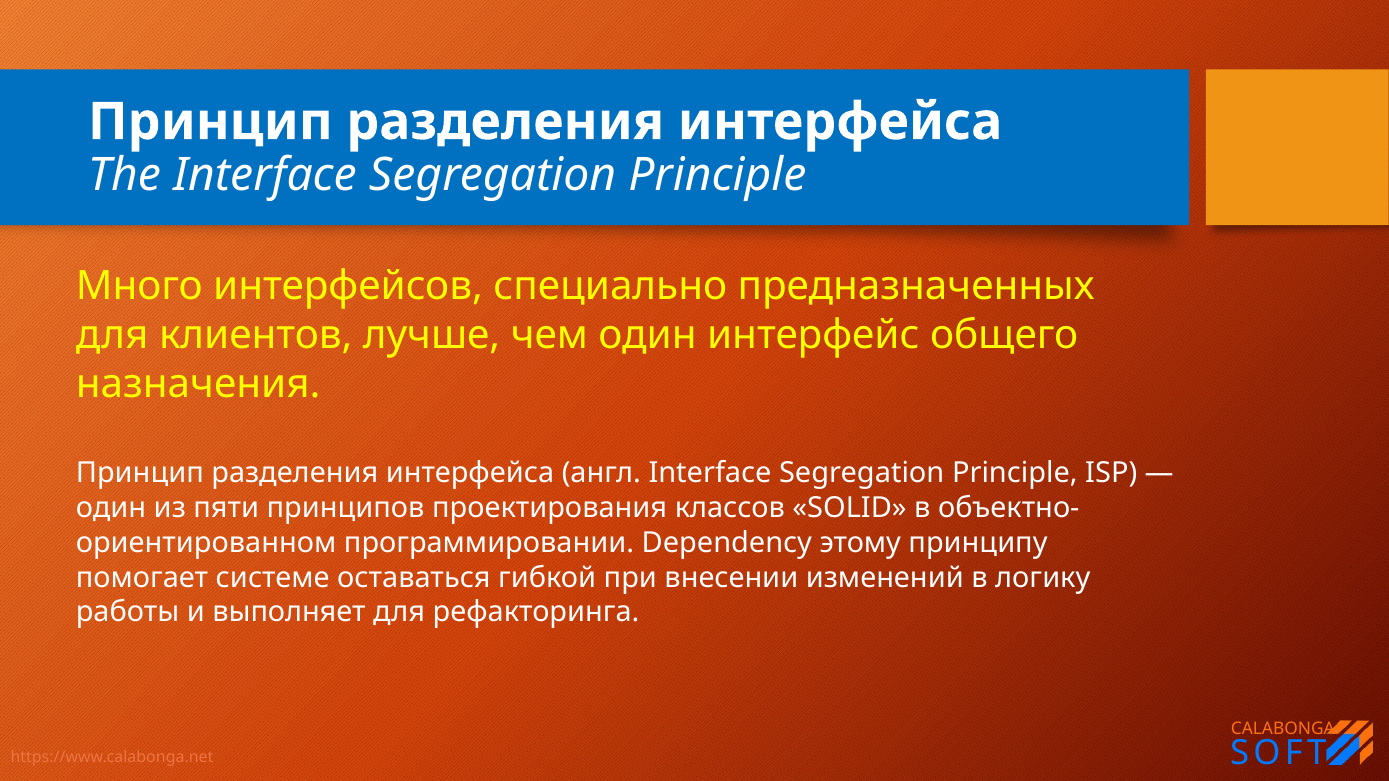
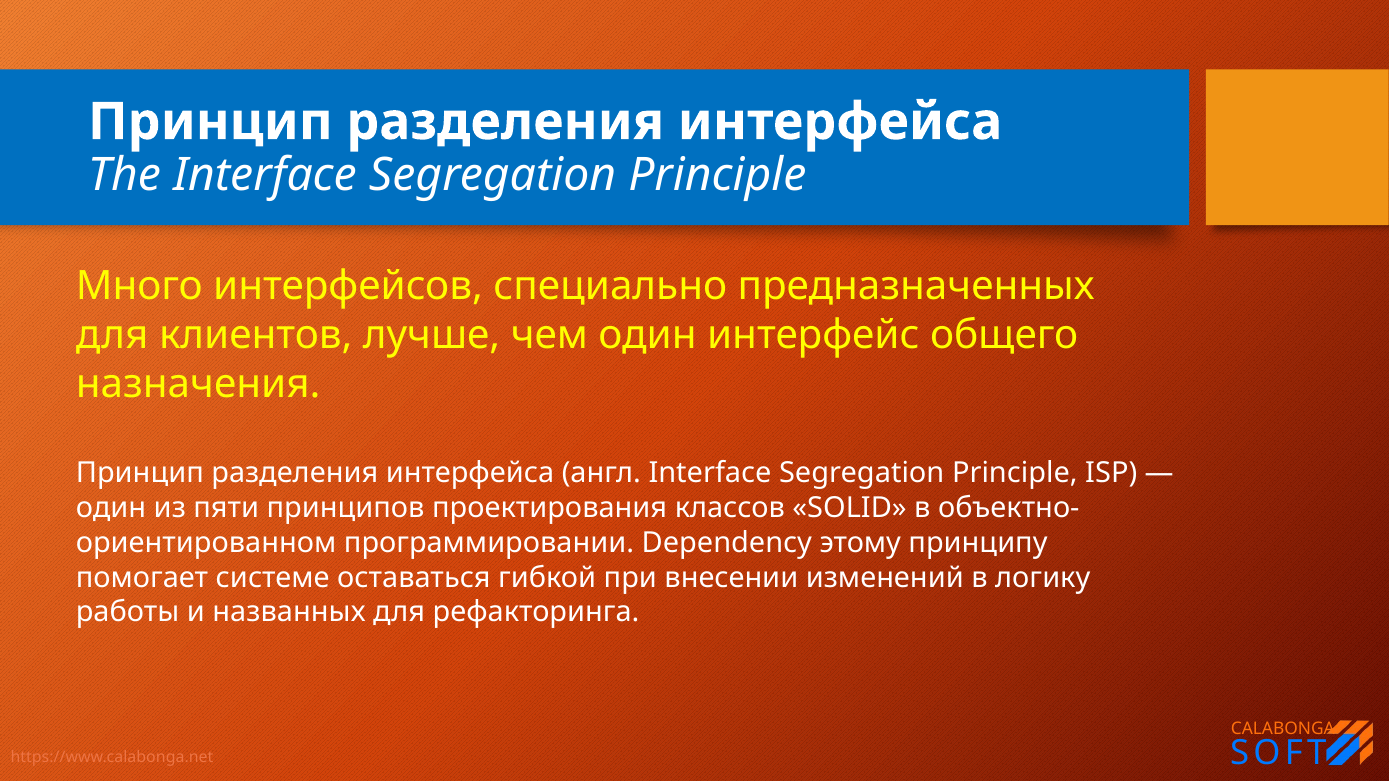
выполняет: выполняет -> названных
